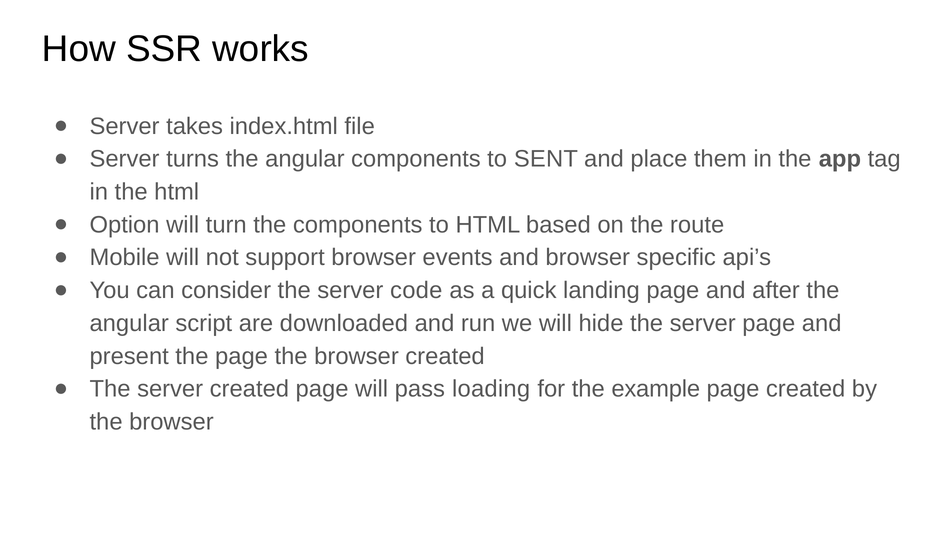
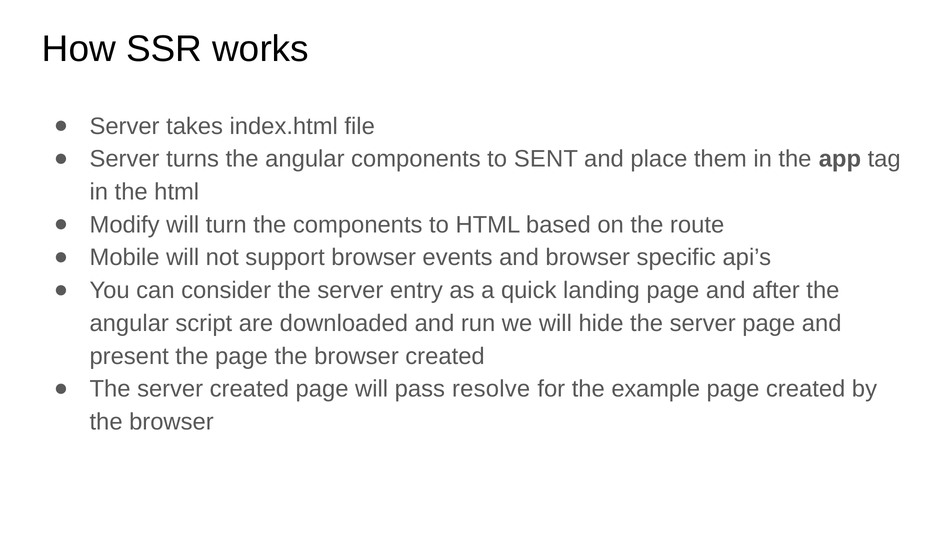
Option: Option -> Modify
code: code -> entry
loading: loading -> resolve
